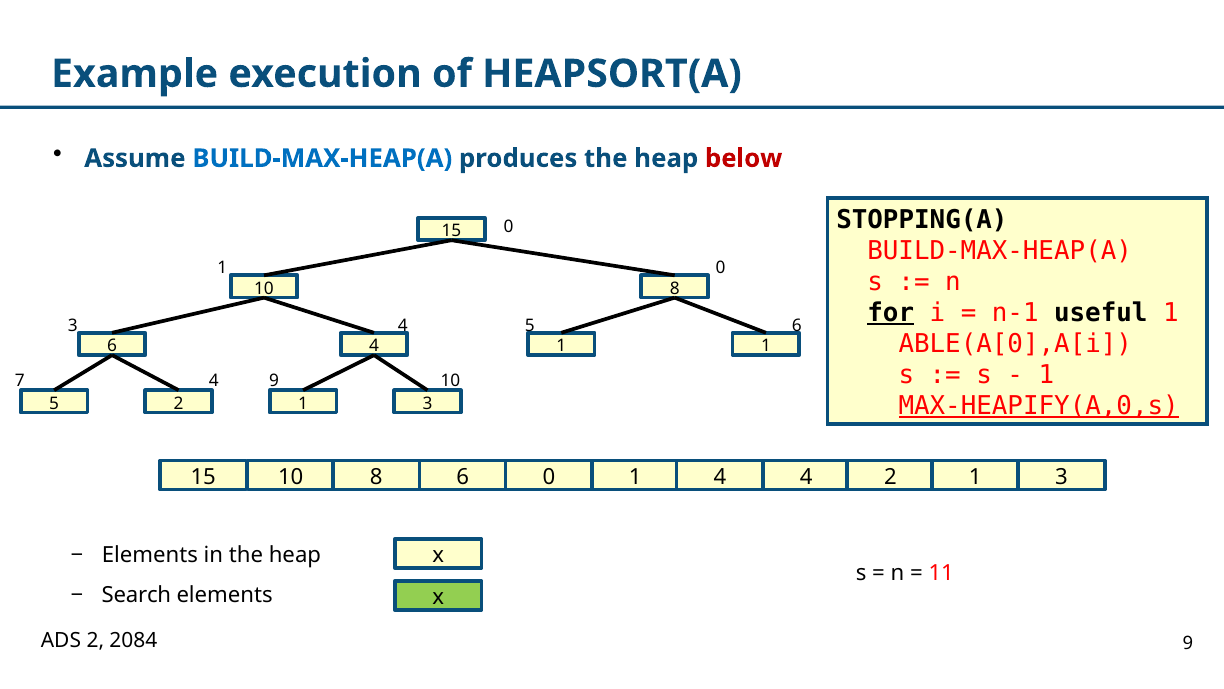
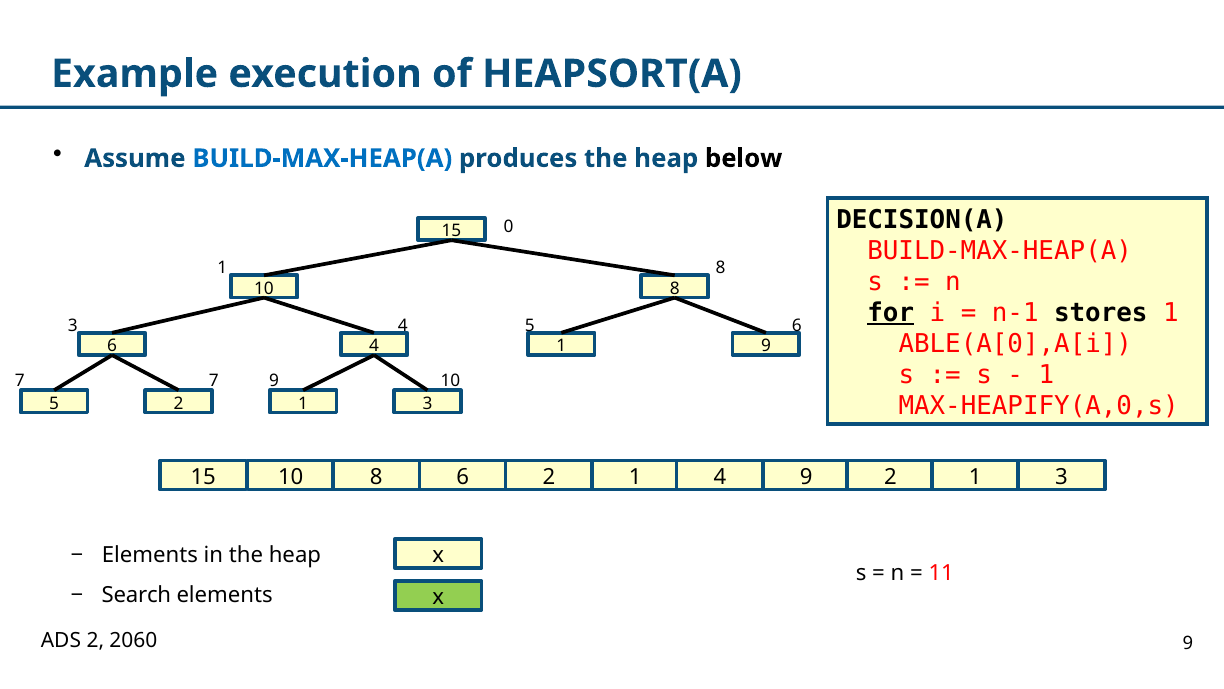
below colour: red -> black
STOPPING(A: STOPPING(A -> DECISION(A
0 at (721, 268): 0 -> 8
useful: useful -> stores
1 at (766, 346): 1 -> 9
7 4: 4 -> 7
MAX-HEAPIFY(A,0,s underline: present -> none
6 0: 0 -> 2
8 4 4: 4 -> 9
2084: 2084 -> 2060
